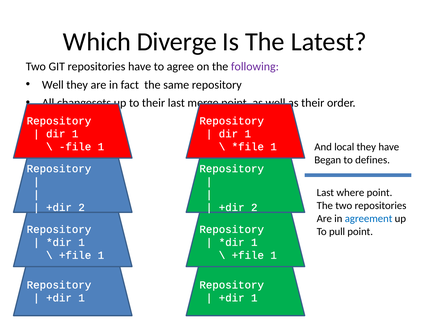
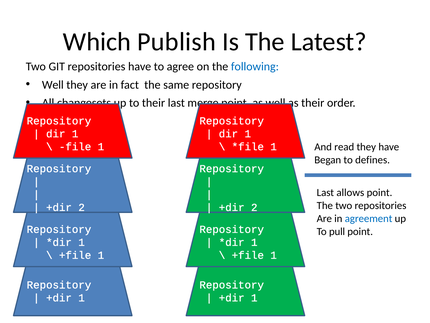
Diverge: Diverge -> Publish
following colour: purple -> blue
local: local -> read
where: where -> allows
